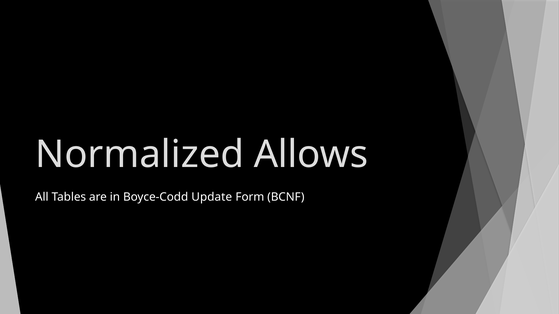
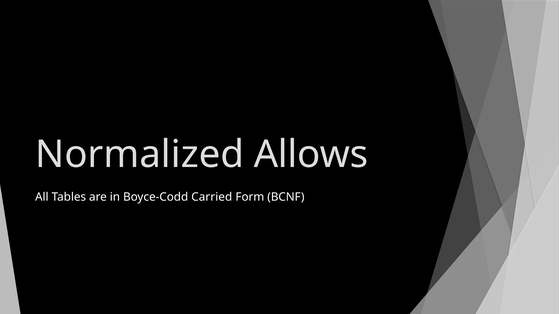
Update: Update -> Carried
